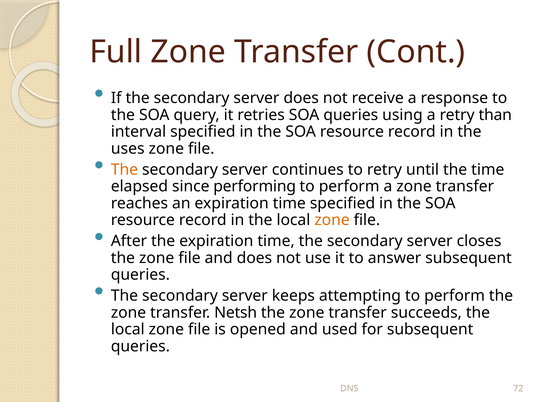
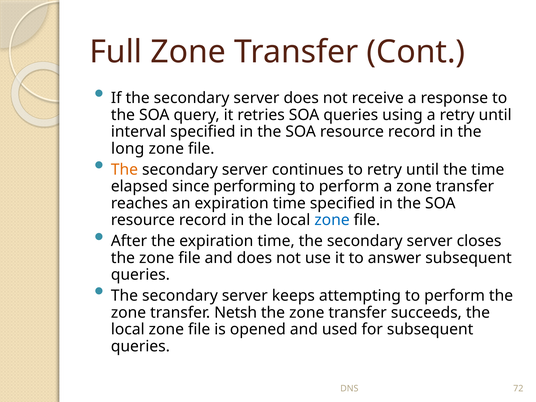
a retry than: than -> until
uses: uses -> long
zone at (332, 220) colour: orange -> blue
